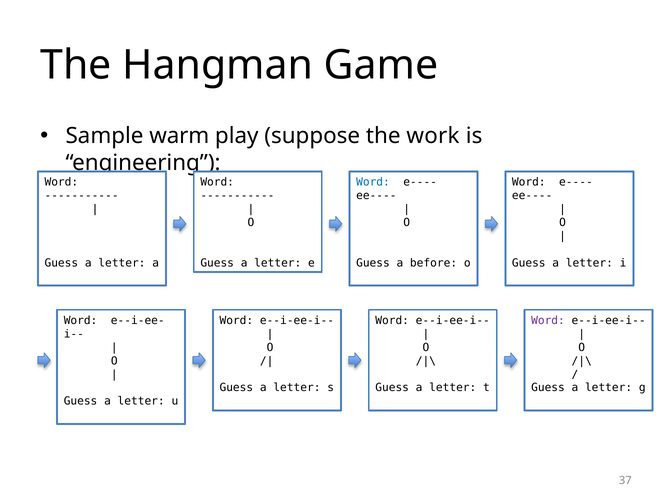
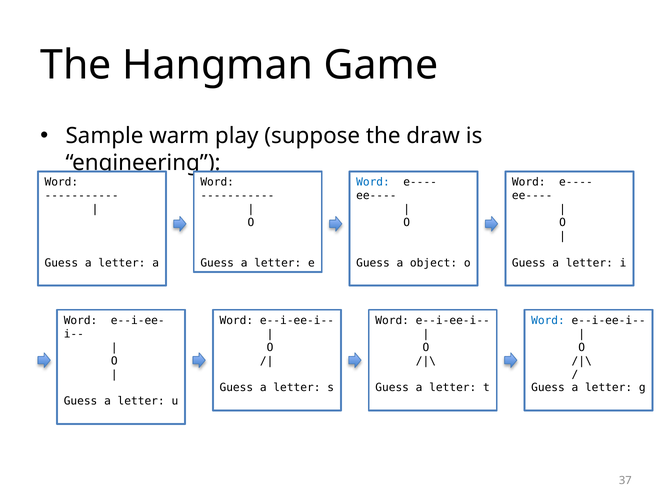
work: work -> draw
before: before -> object
Word at (548, 321) colour: purple -> blue
